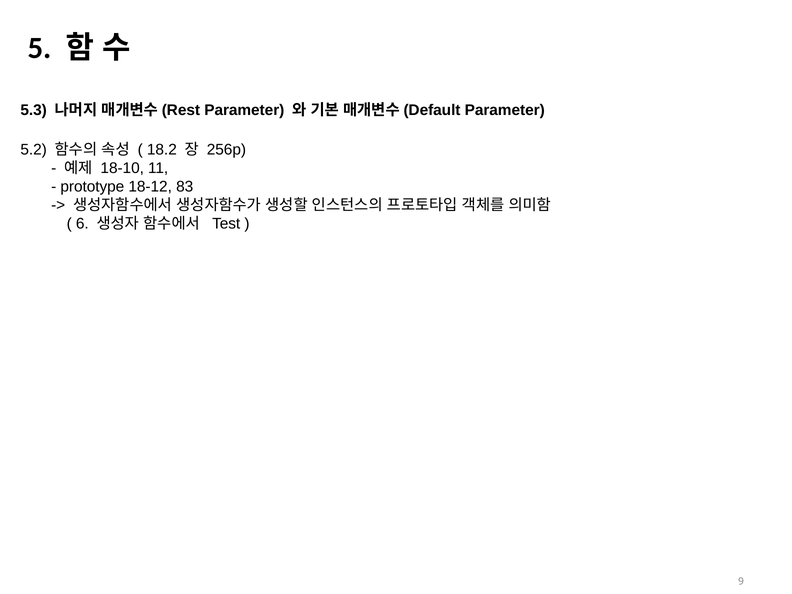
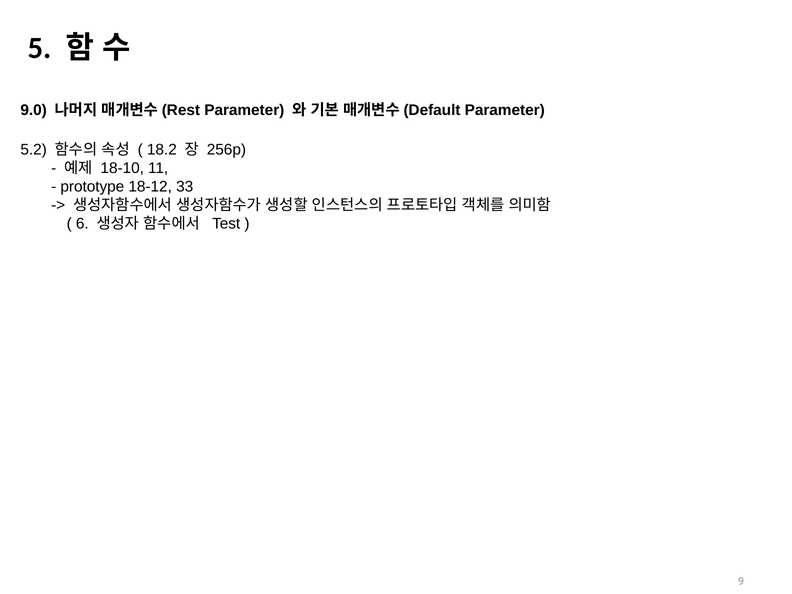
5.3: 5.3 -> 9.0
83: 83 -> 33
